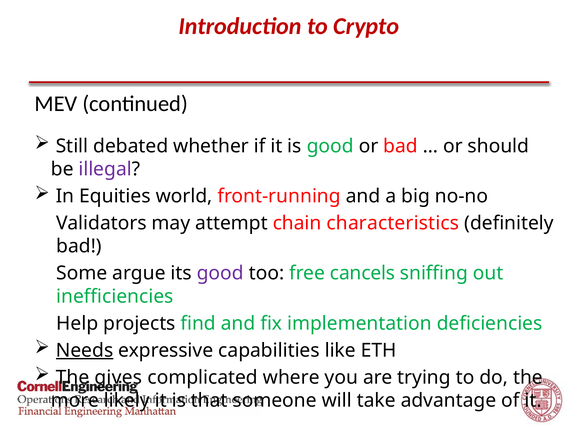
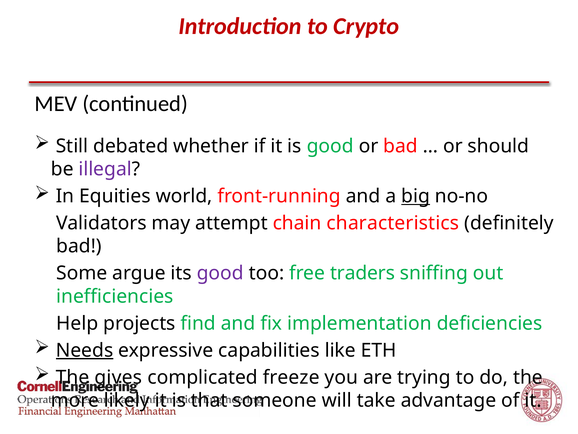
big underline: none -> present
cancels: cancels -> traders
where: where -> freeze
